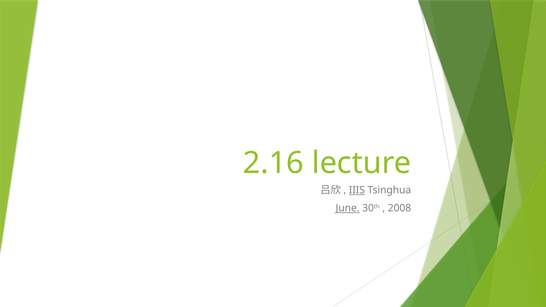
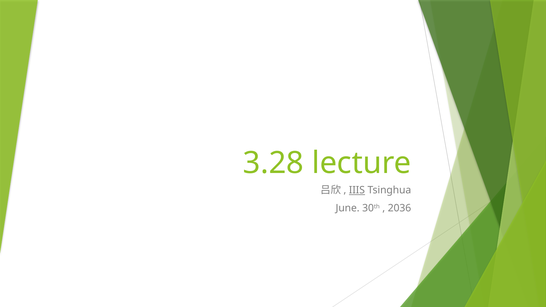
2.16: 2.16 -> 3.28
June underline: present -> none
2008: 2008 -> 2036
